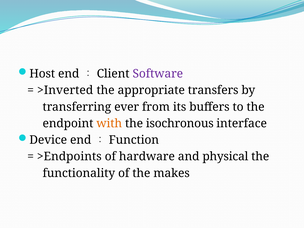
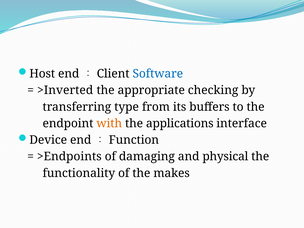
Software colour: purple -> blue
transfers: transfers -> checking
ever: ever -> type
isochronous: isochronous -> applications
hardware: hardware -> damaging
